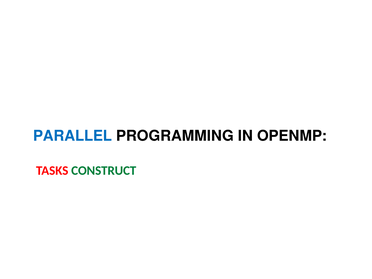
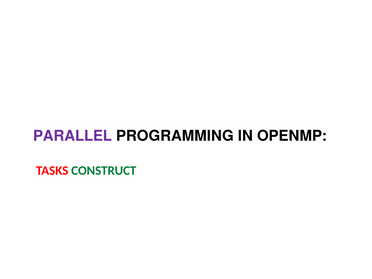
PARALLEL colour: blue -> purple
